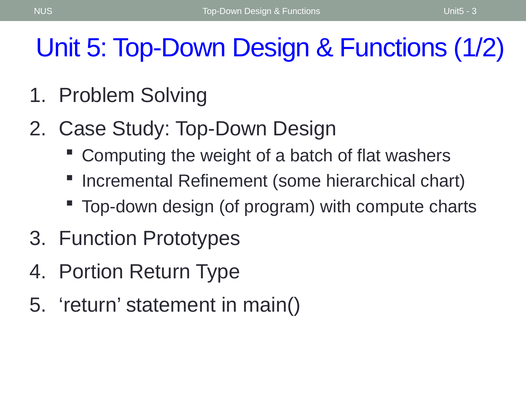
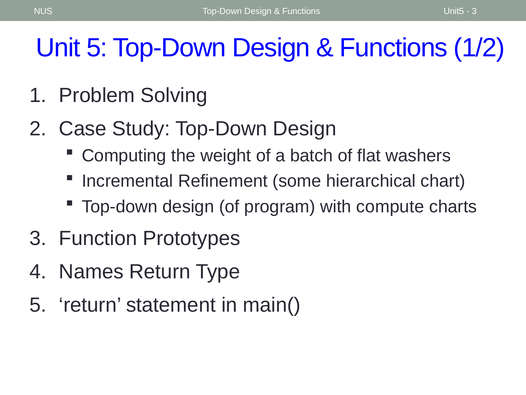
Portion: Portion -> Names
